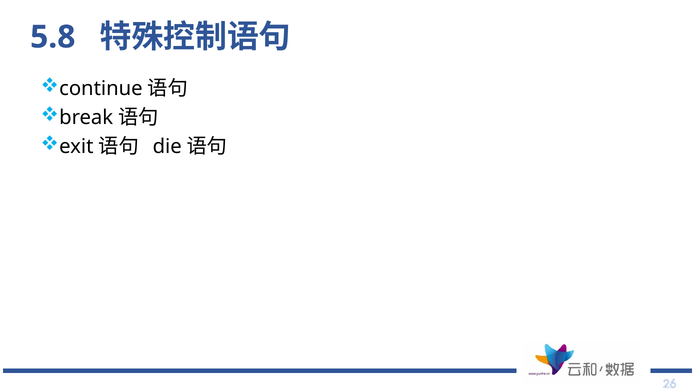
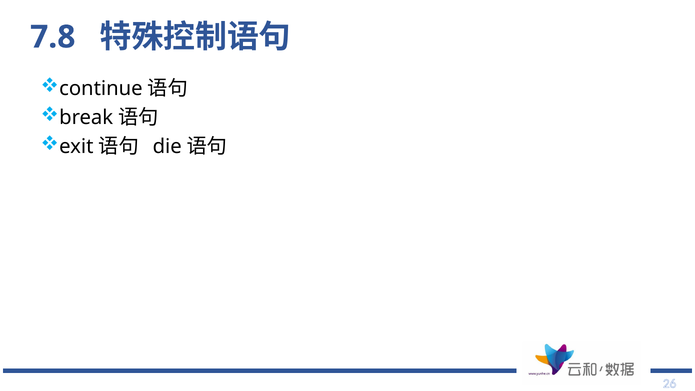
5.8: 5.8 -> 7.8
